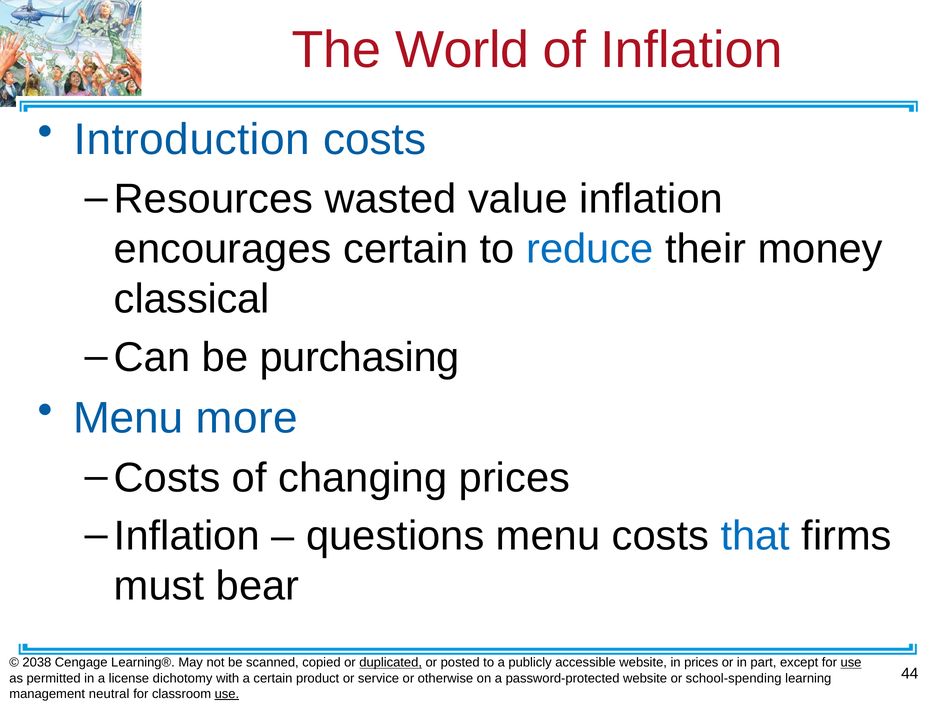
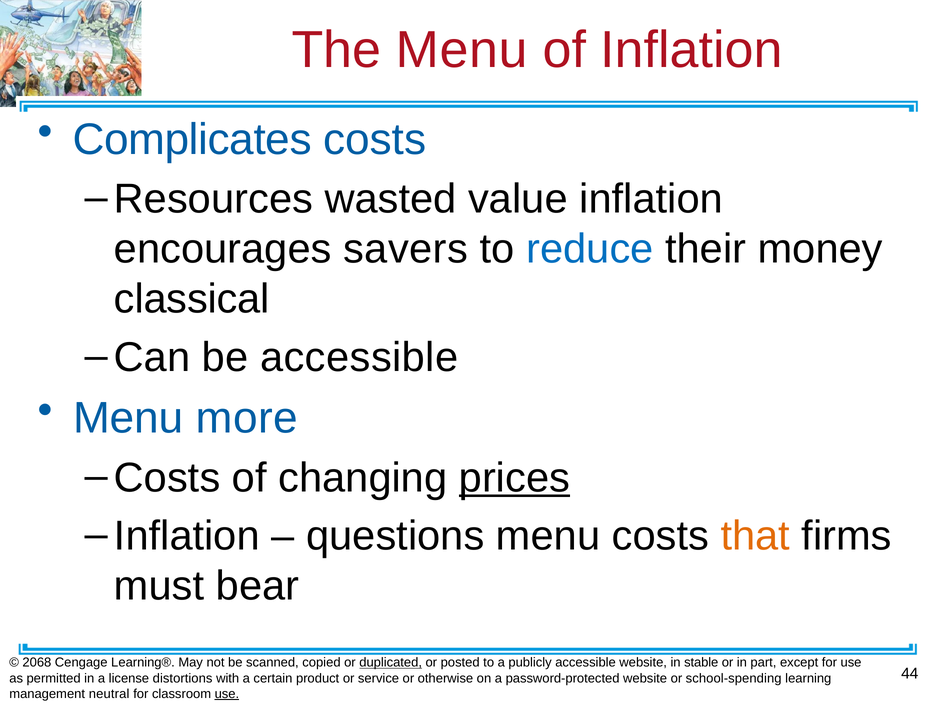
The World: World -> Menu
Introduction: Introduction -> Complicates
encourages certain: certain -> savers
be purchasing: purchasing -> accessible
prices at (514, 478) underline: none -> present
that colour: blue -> orange
2038: 2038 -> 2068
in prices: prices -> stable
use at (851, 662) underline: present -> none
dichotomy: dichotomy -> distortions
